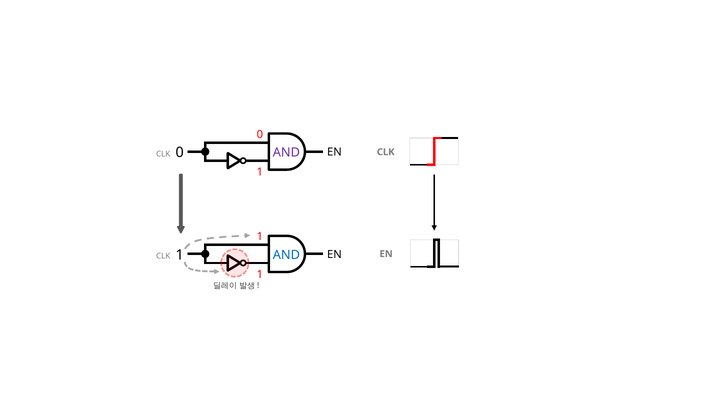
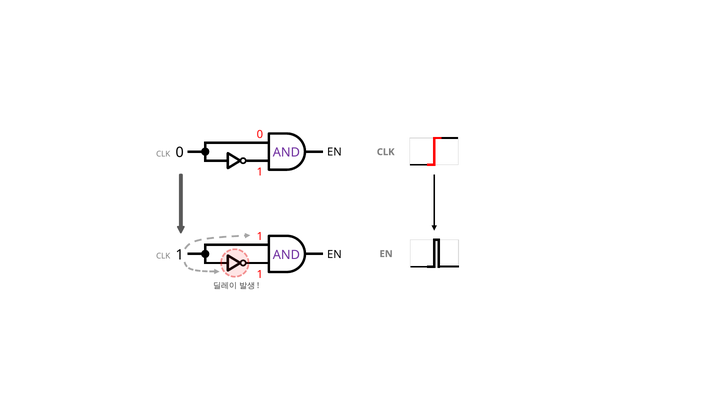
AND at (286, 255) colour: blue -> purple
